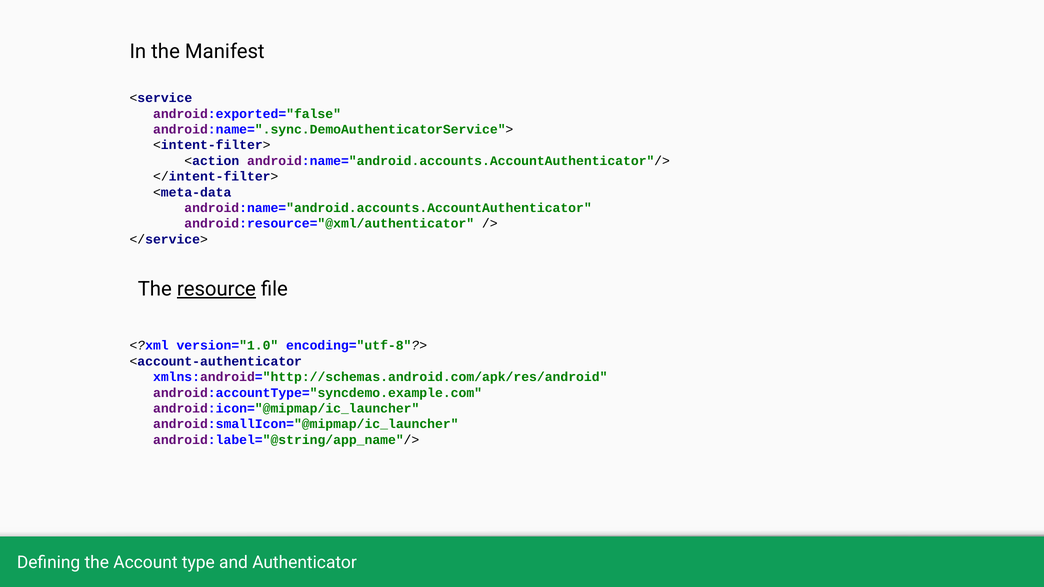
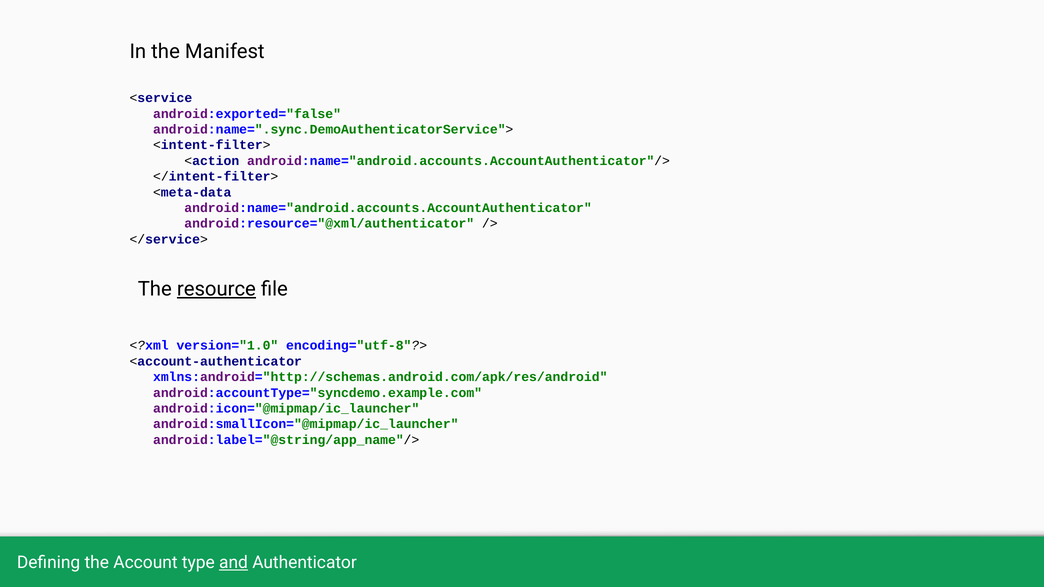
and underline: none -> present
